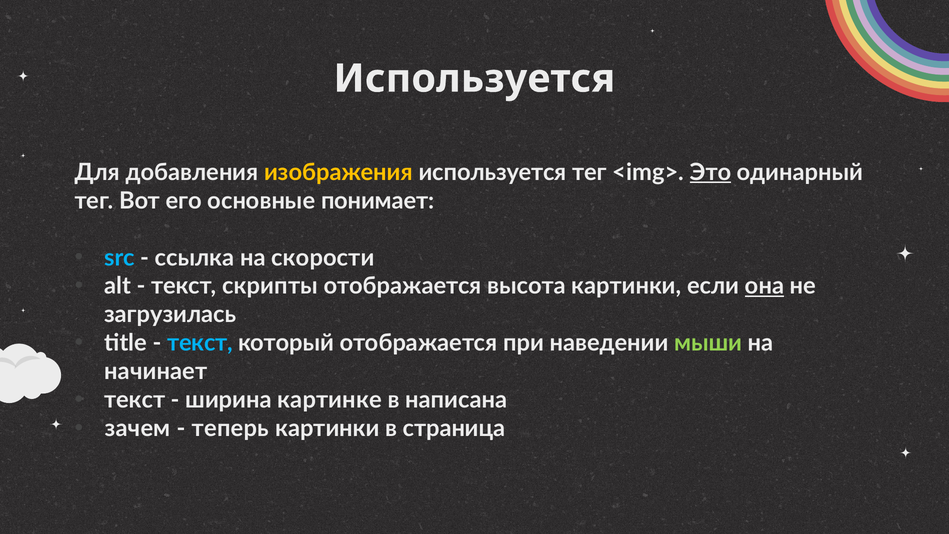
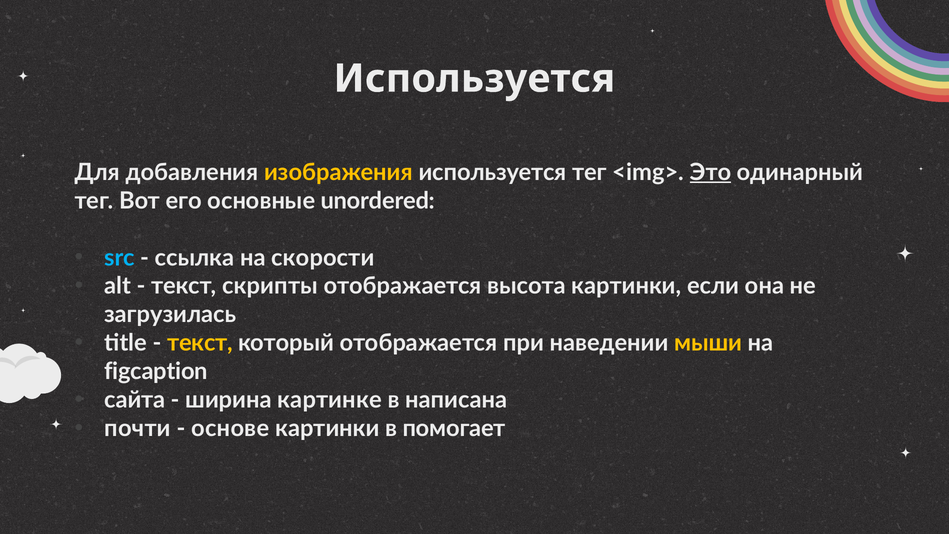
понимает: понимает -> unordered
она underline: present -> none
текст at (200, 343) colour: light blue -> yellow
мыши colour: light green -> yellow
начинает: начинает -> figcaption
текст at (135, 400): текст -> сайта
зачем: зачем -> почти
теперь: теперь -> основе
страница: страница -> помогает
